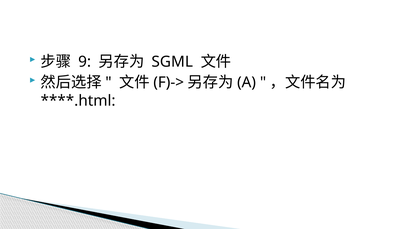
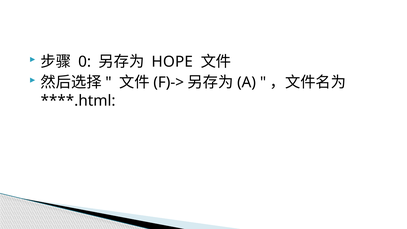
9: 9 -> 0
SGML: SGML -> HOPE
